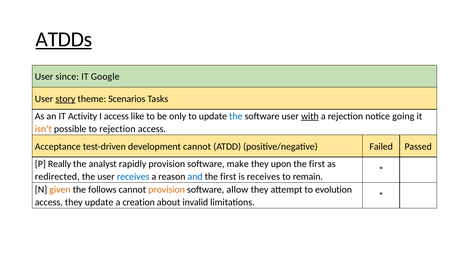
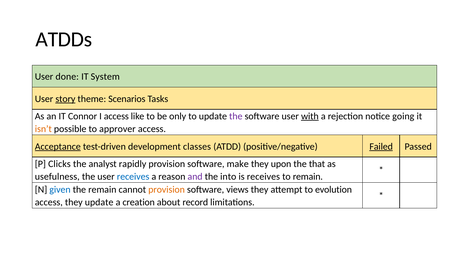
ATDDs underline: present -> none
since: since -> done
Google: Google -> System
Activity: Activity -> Connor
the at (236, 116) colour: blue -> purple
to rejection: rejection -> approver
Acceptance underline: none -> present
development cannot: cannot -> classes
Failed underline: none -> present
Really: Really -> Clicks
first at (317, 164): first -> that
redirected: redirected -> usefulness
and colour: blue -> purple
first at (228, 177): first -> into
given colour: orange -> blue
the follows: follows -> remain
allow: allow -> views
invalid: invalid -> record
